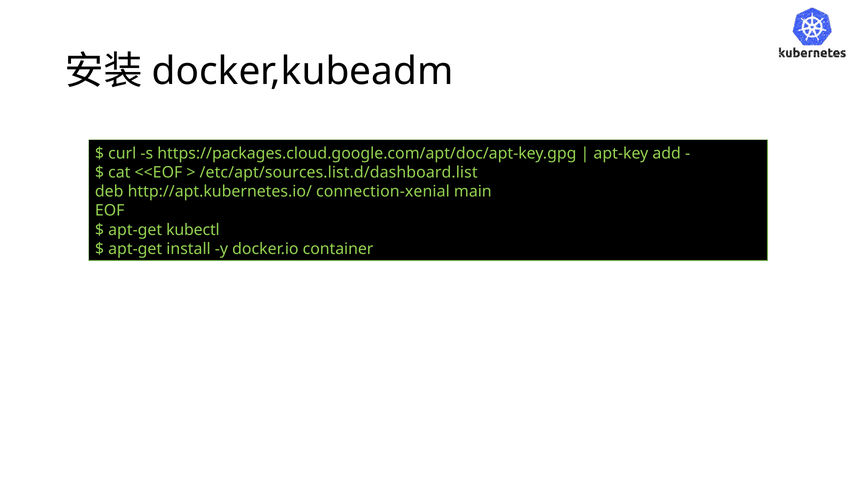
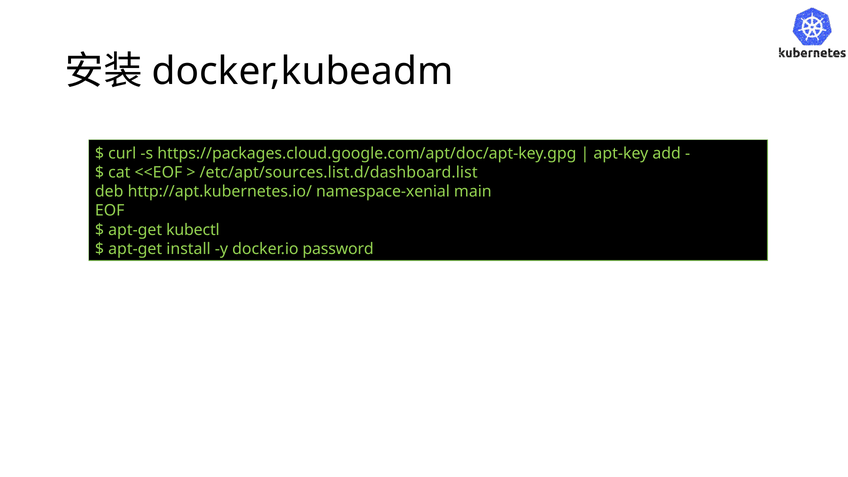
connection-xenial: connection-xenial -> namespace-xenial
container: container -> password
